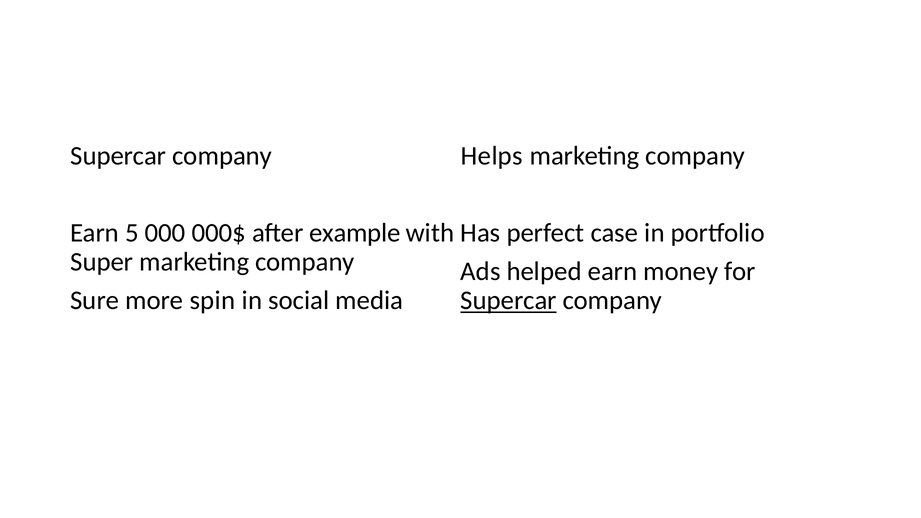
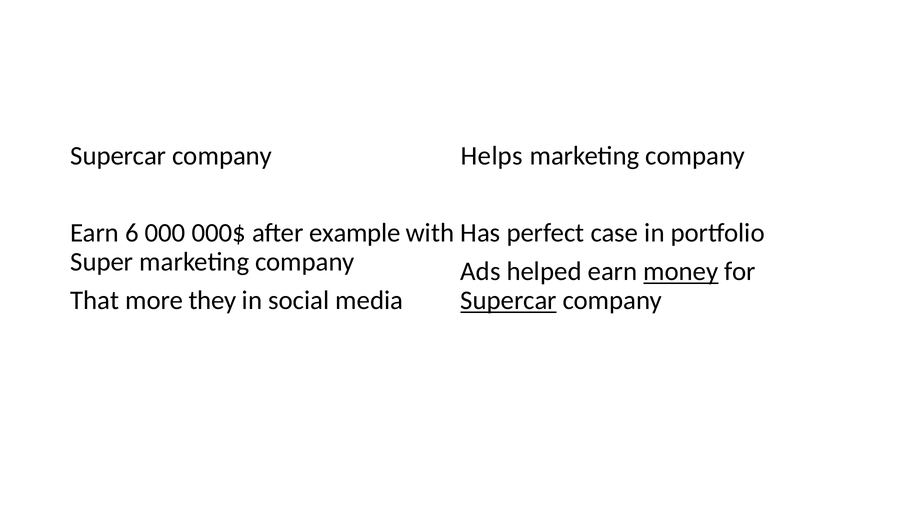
5: 5 -> 6
money underline: none -> present
Sure: Sure -> That
spin: spin -> they
